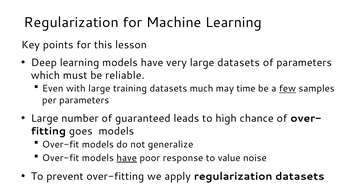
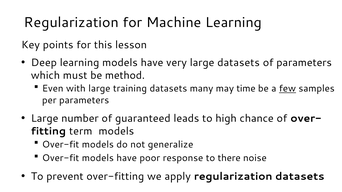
reliable: reliable -> method
much: much -> many
goes: goes -> term
have at (127, 158) underline: present -> none
value: value -> there
